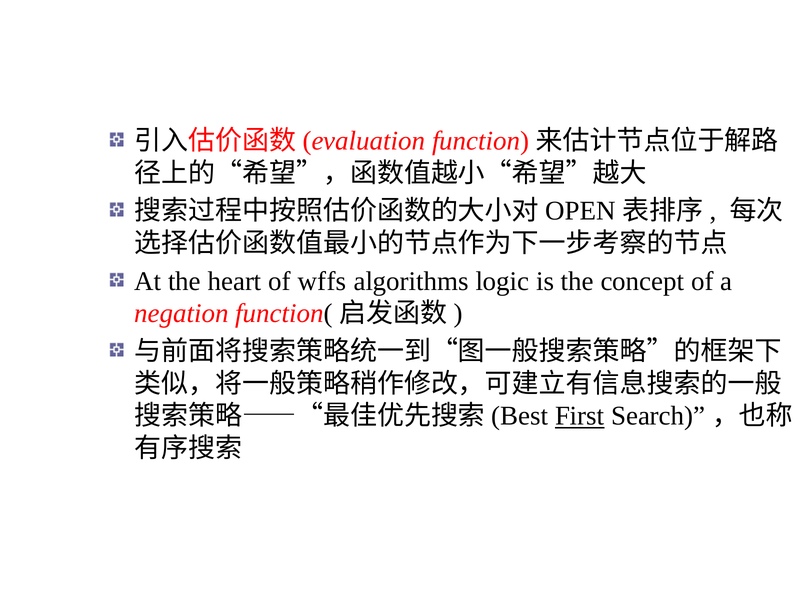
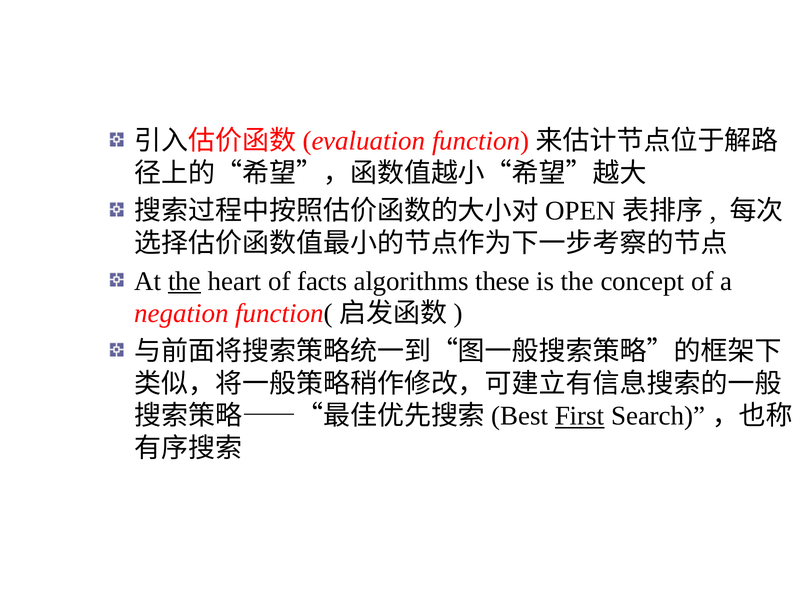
the at (184, 281) underline: none -> present
wffs: wffs -> facts
logic: logic -> these
